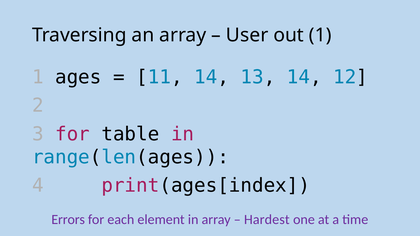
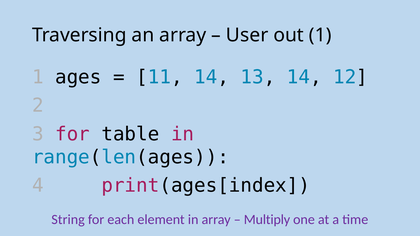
Errors: Errors -> String
Hardest: Hardest -> Multiply
